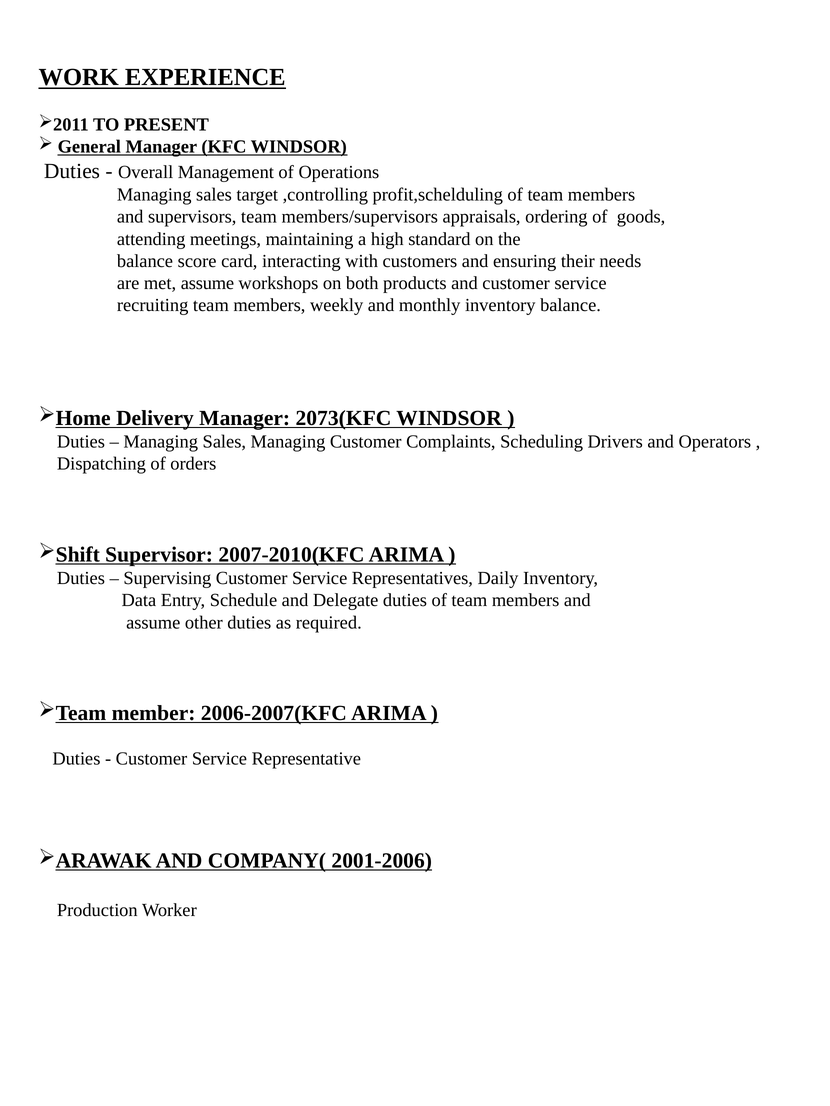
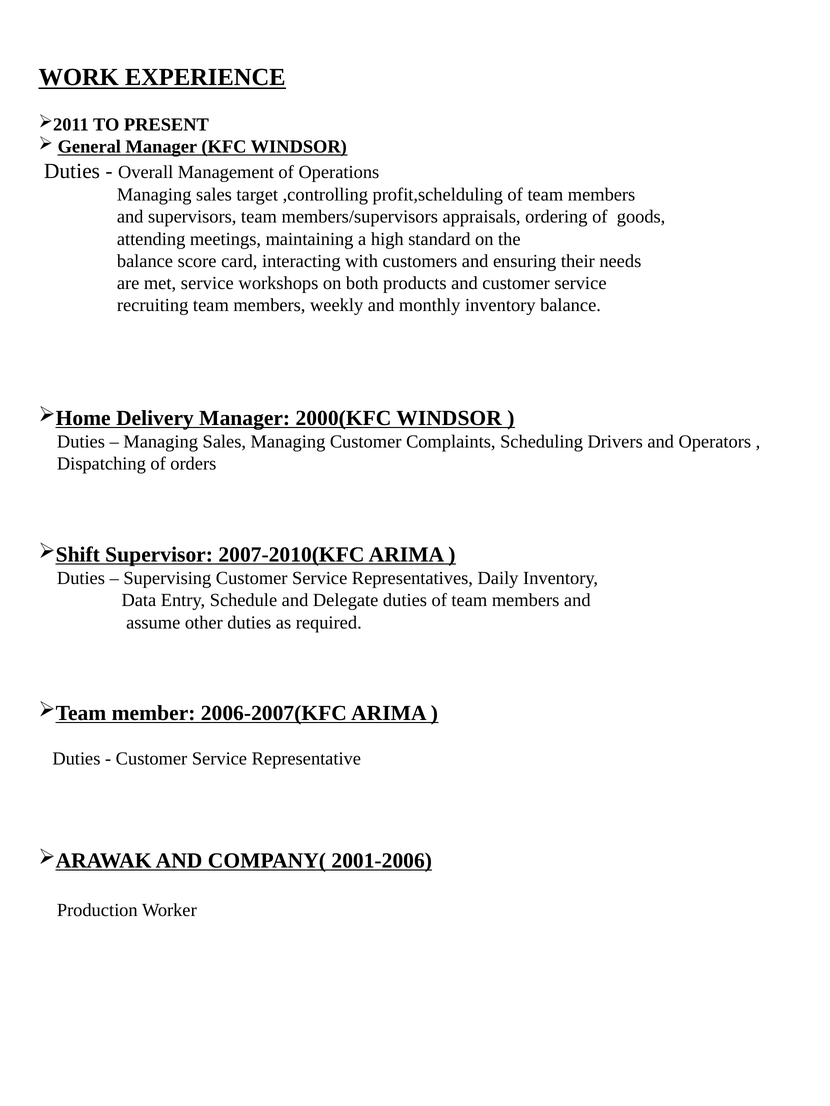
met assume: assume -> service
2073(KFC: 2073(KFC -> 2000(KFC
